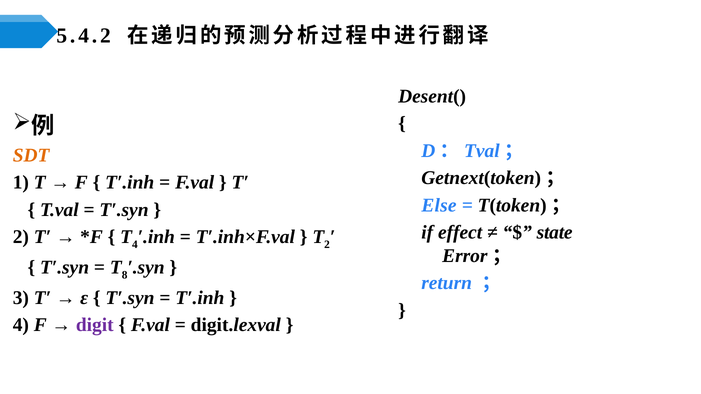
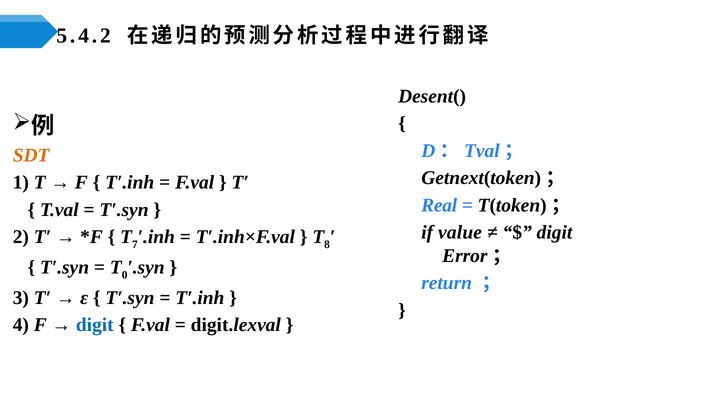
Else: Else -> Real
effect: effect -> value
state at (555, 233): state -> digit
T 4: 4 -> 7
T 2: 2 -> 8
8: 8 -> 0
digit at (95, 325) colour: purple -> blue
